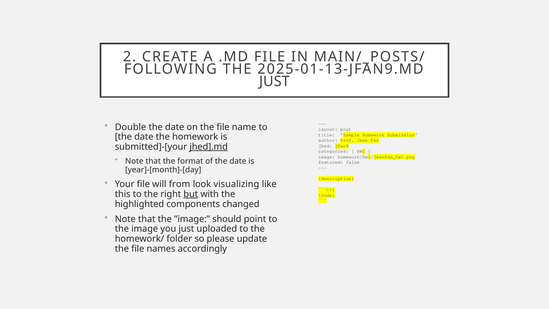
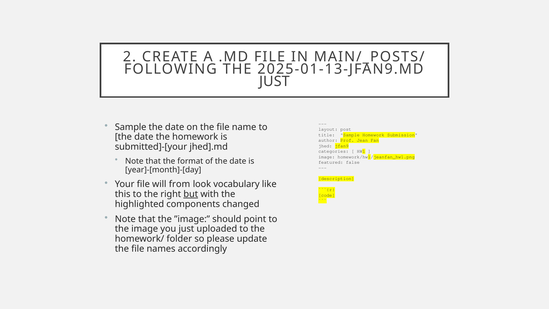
Double at (131, 127): Double -> Sample
jhed].md underline: present -> none
visualizing: visualizing -> vocabulary
